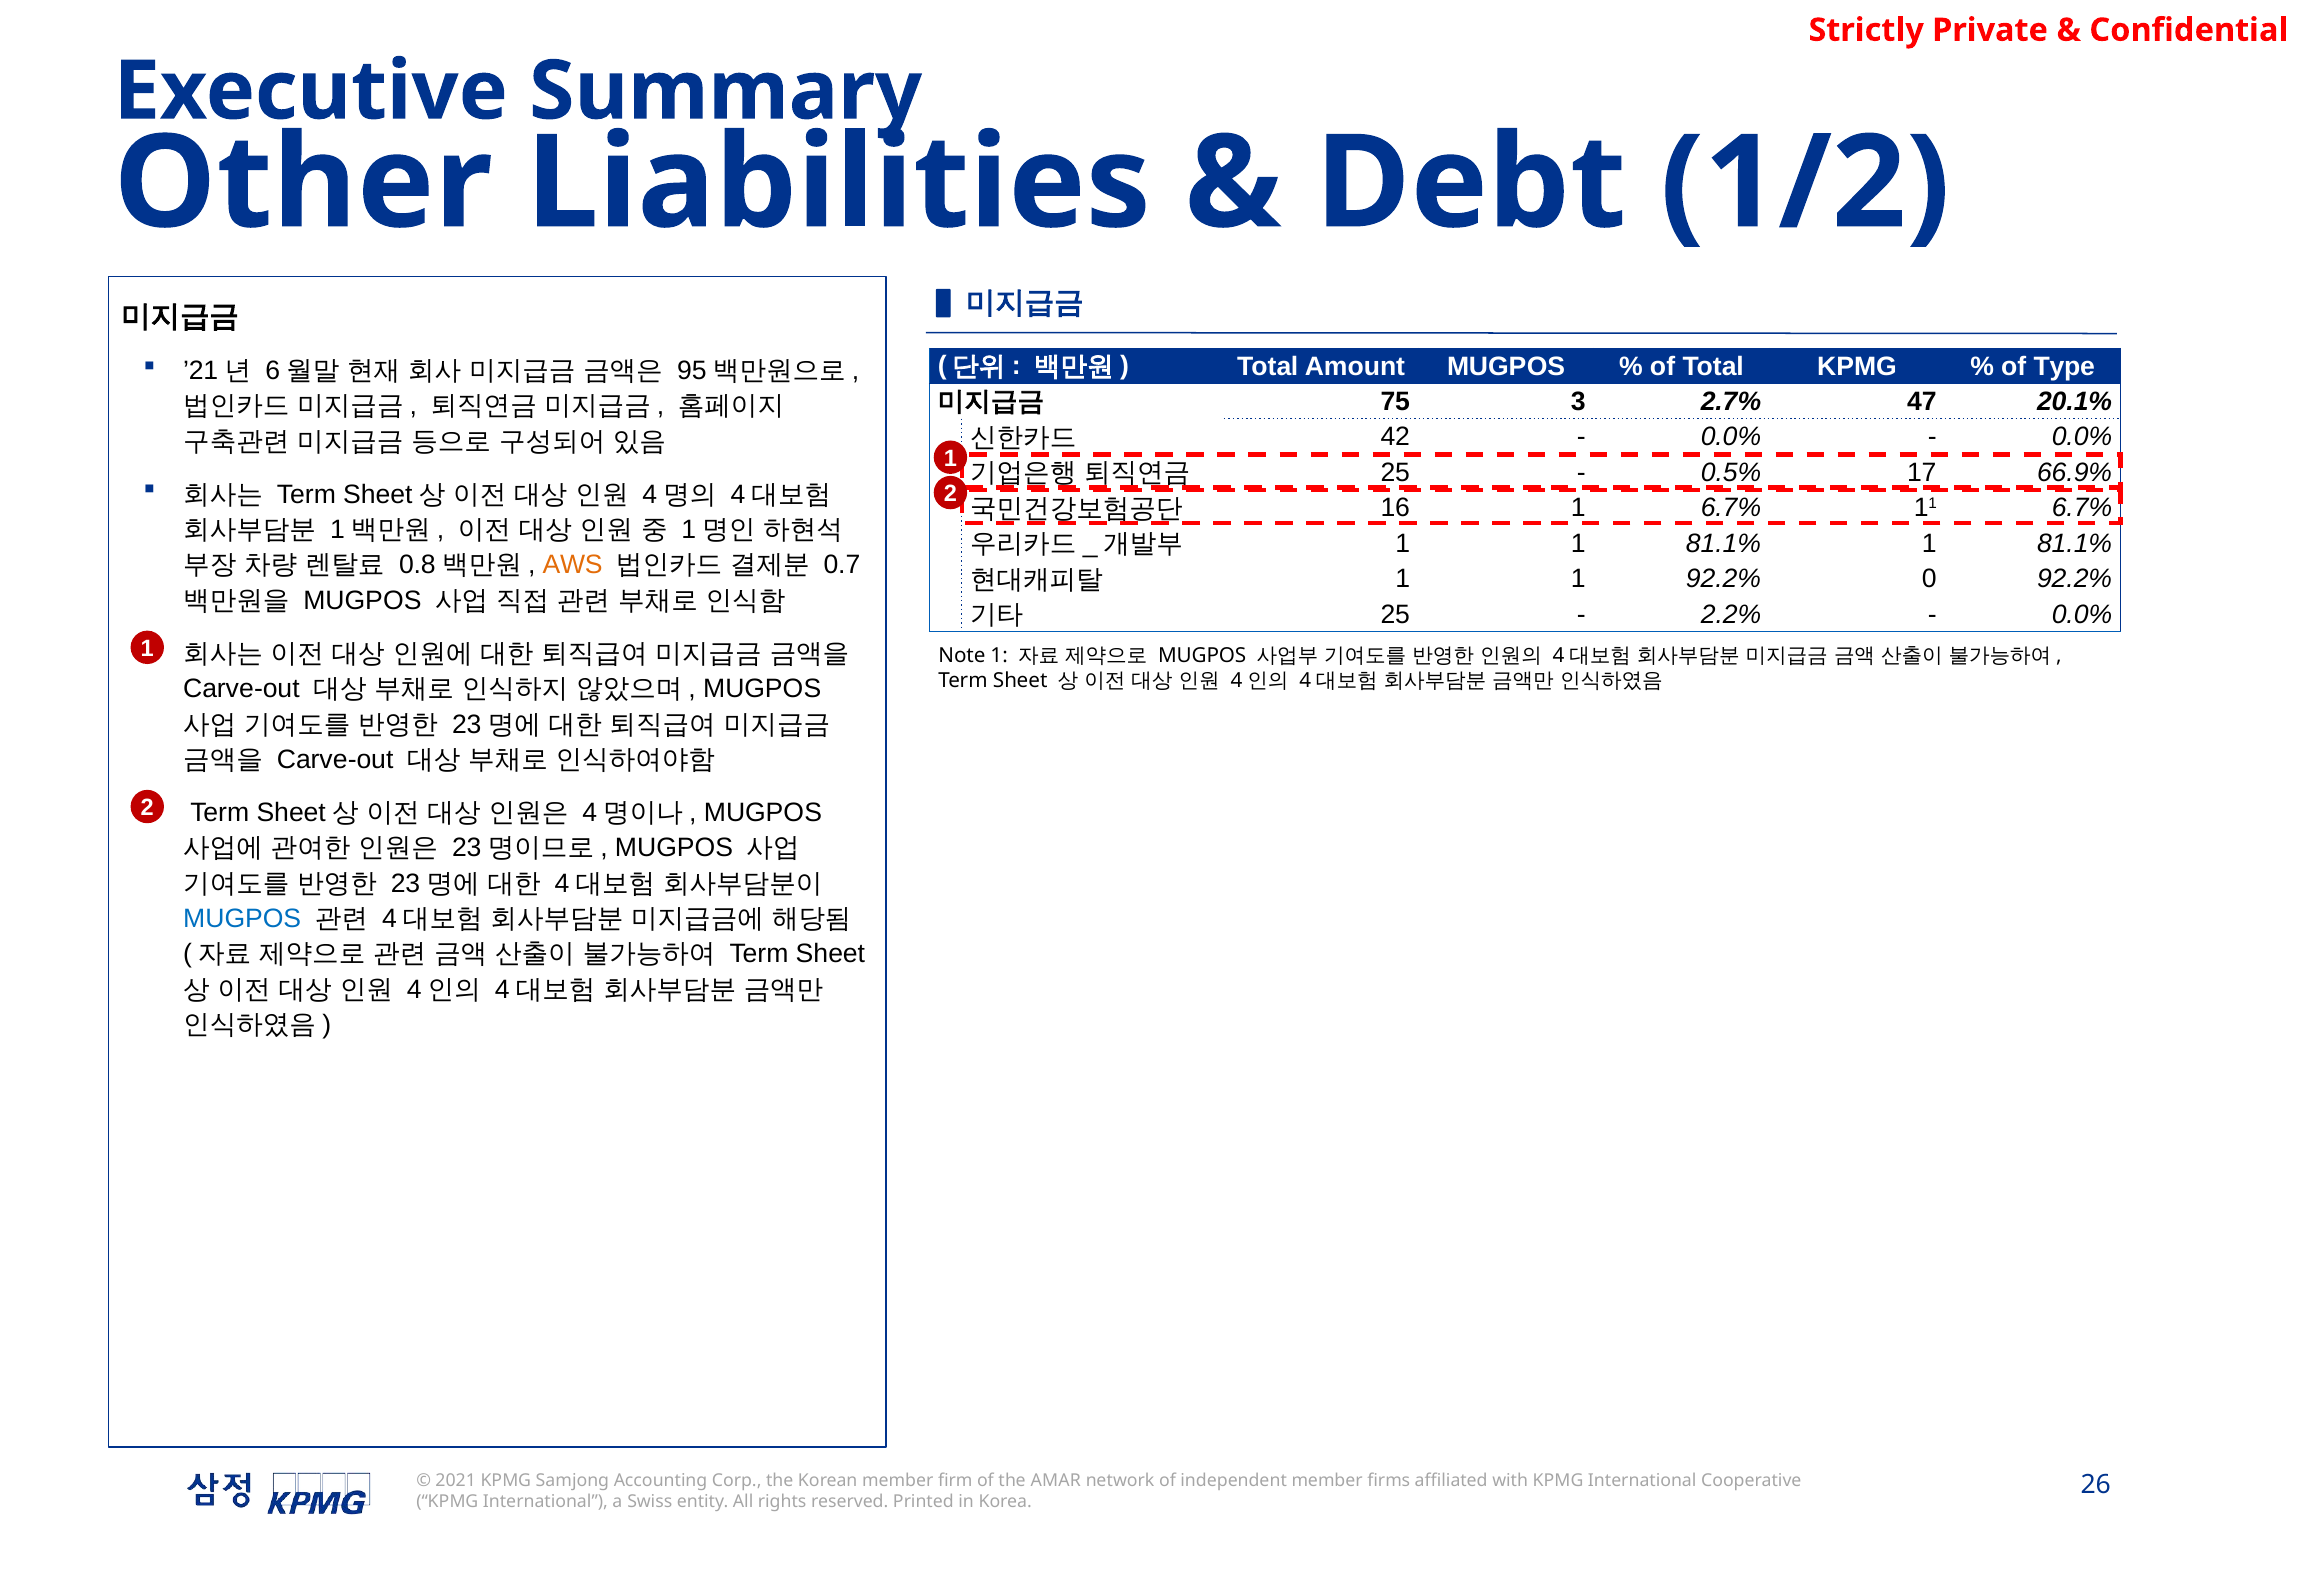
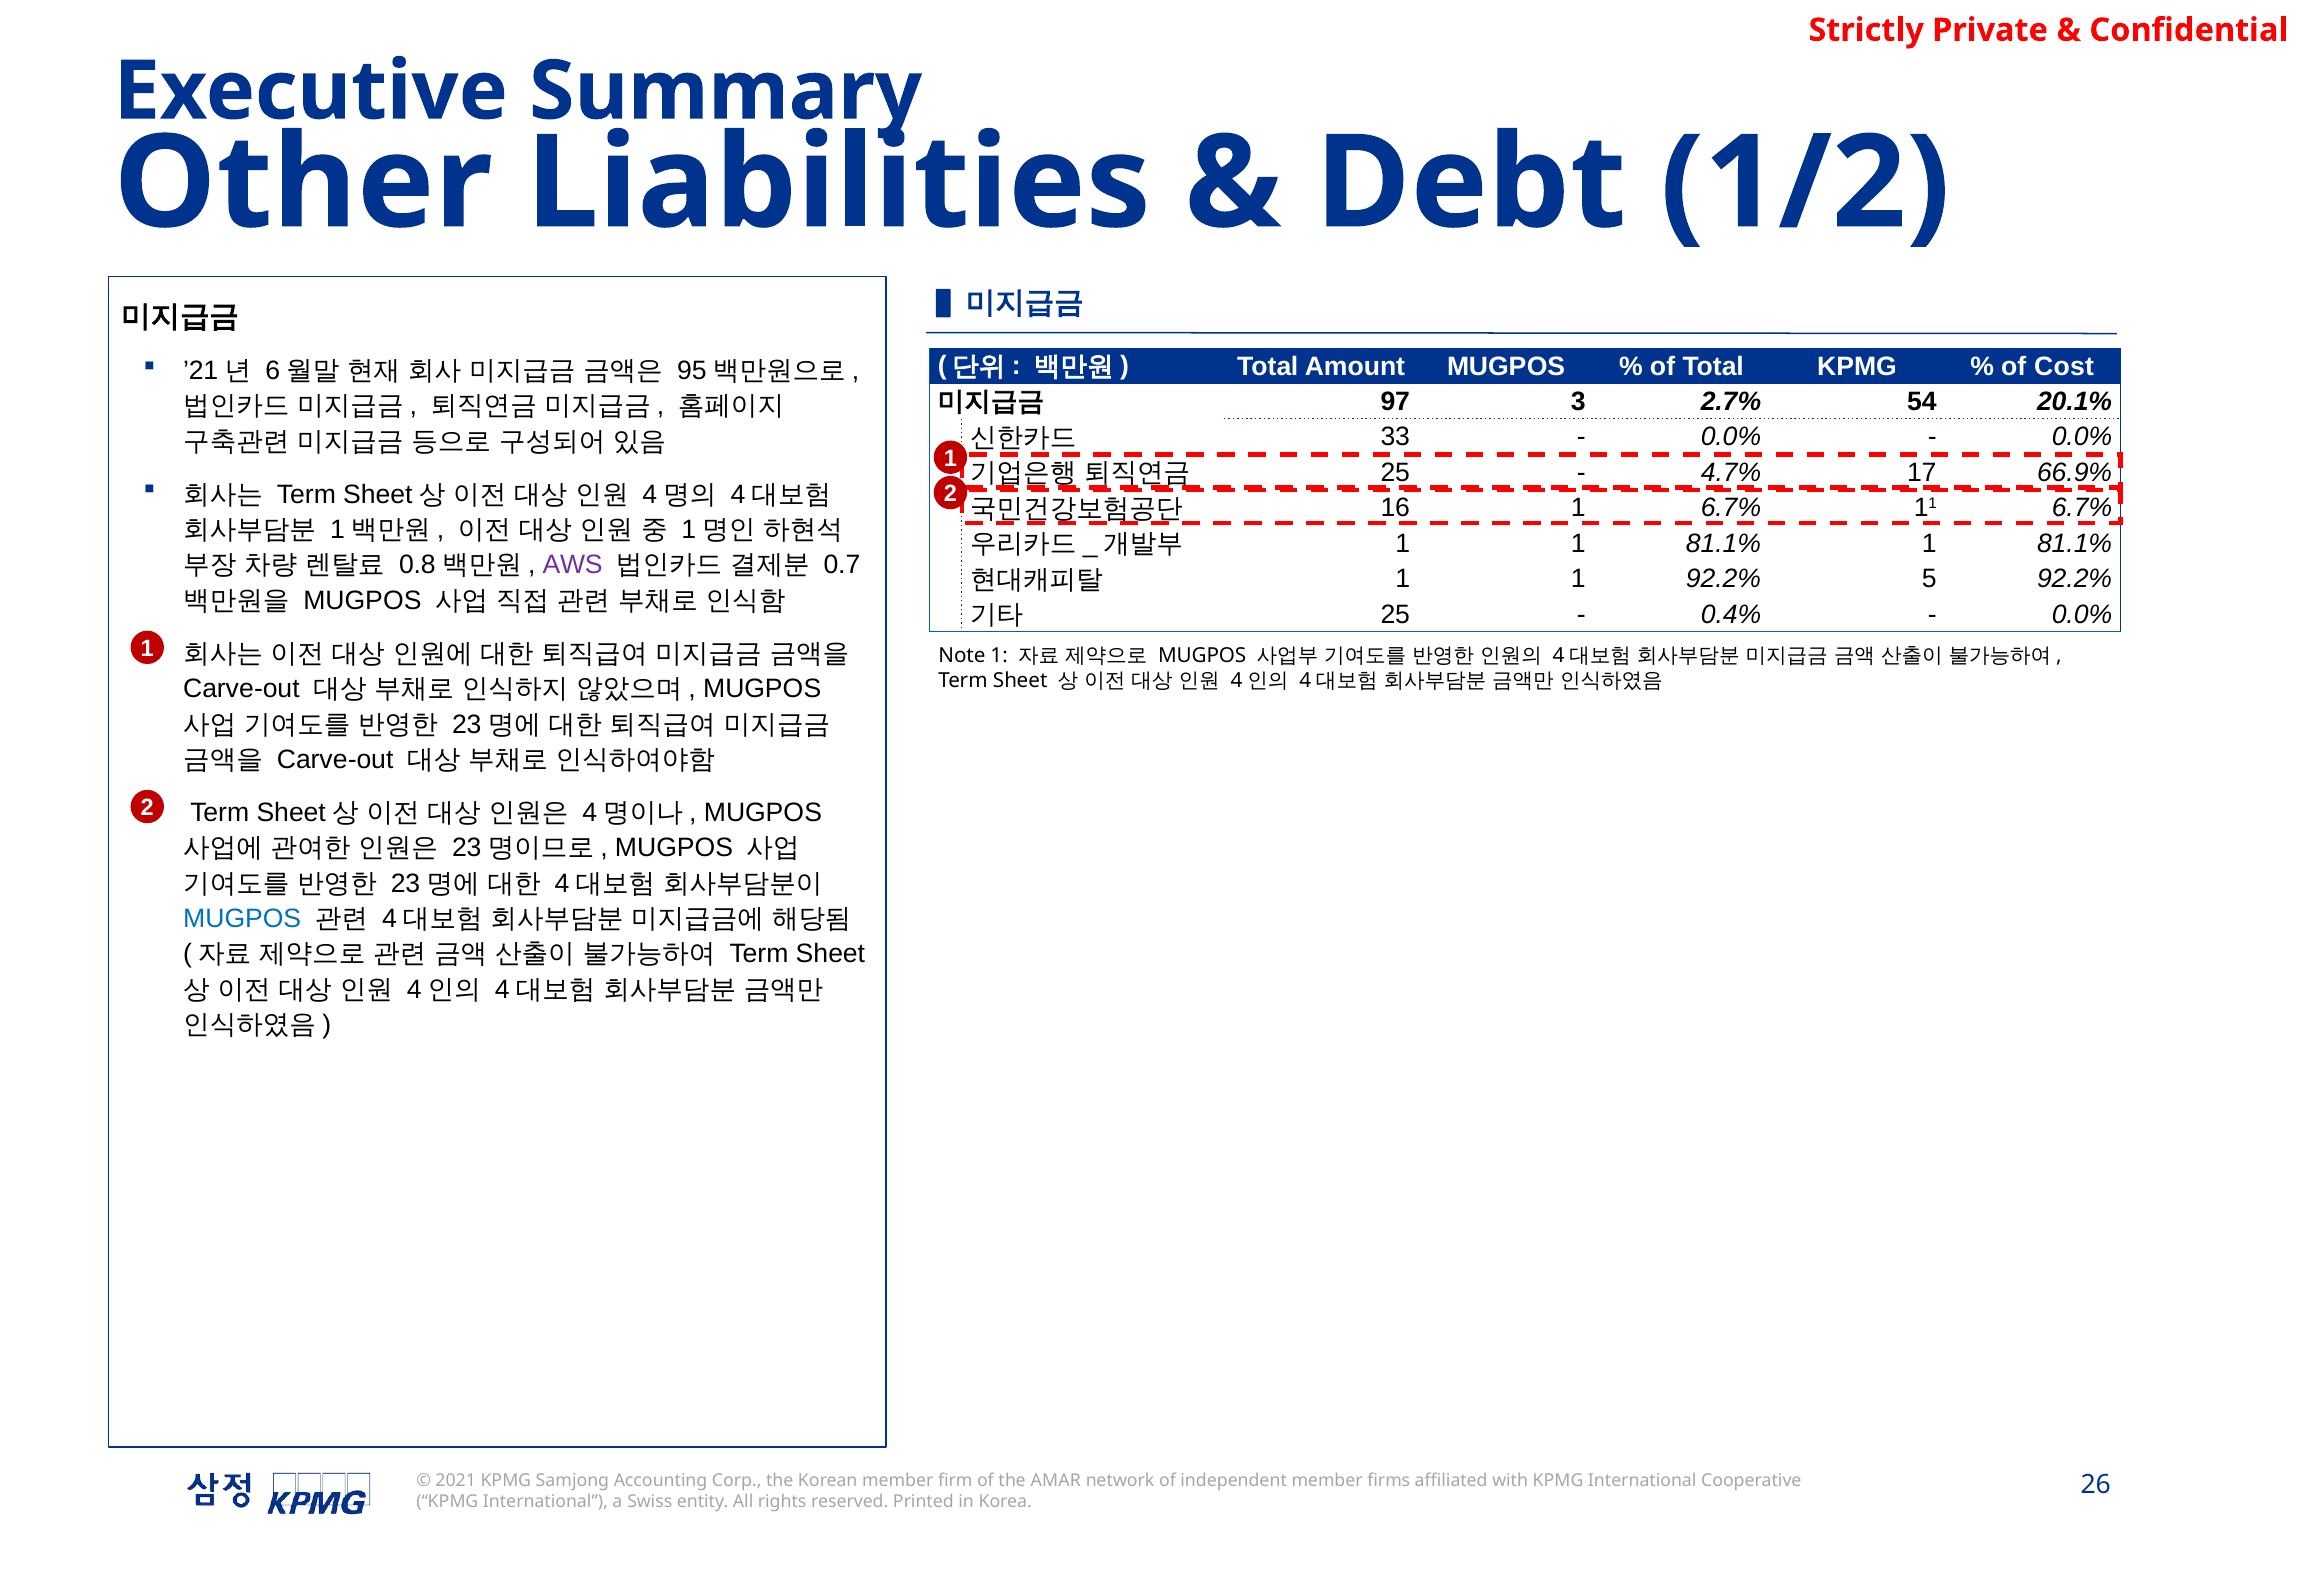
Type: Type -> Cost
75: 75 -> 97
47: 47 -> 54
42: 42 -> 33
0.5%: 0.5% -> 4.7%
AWS colour: orange -> purple
0: 0 -> 5
2.2%: 2.2% -> 0.4%
